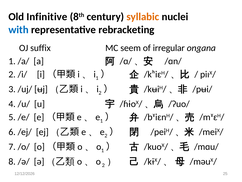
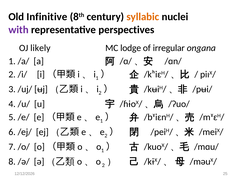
with colour: blue -> purple
rebracketing: rebracketing -> perspectives
suffix: suffix -> likely
seem: seem -> lodge
